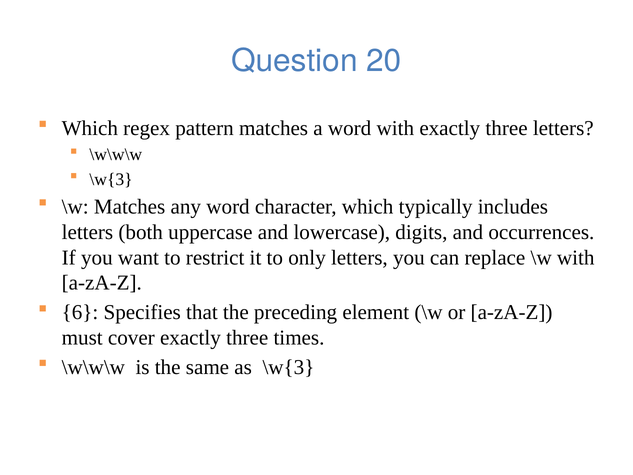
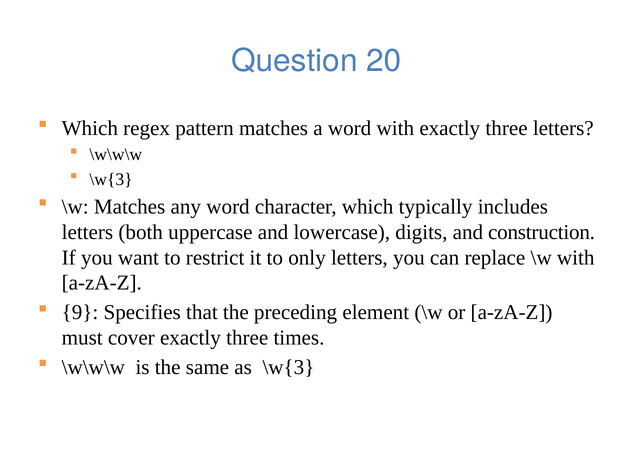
occurrences: occurrences -> construction
6: 6 -> 9
